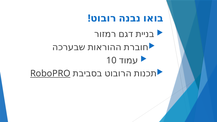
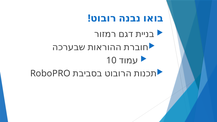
RoboPRO underline: present -> none
